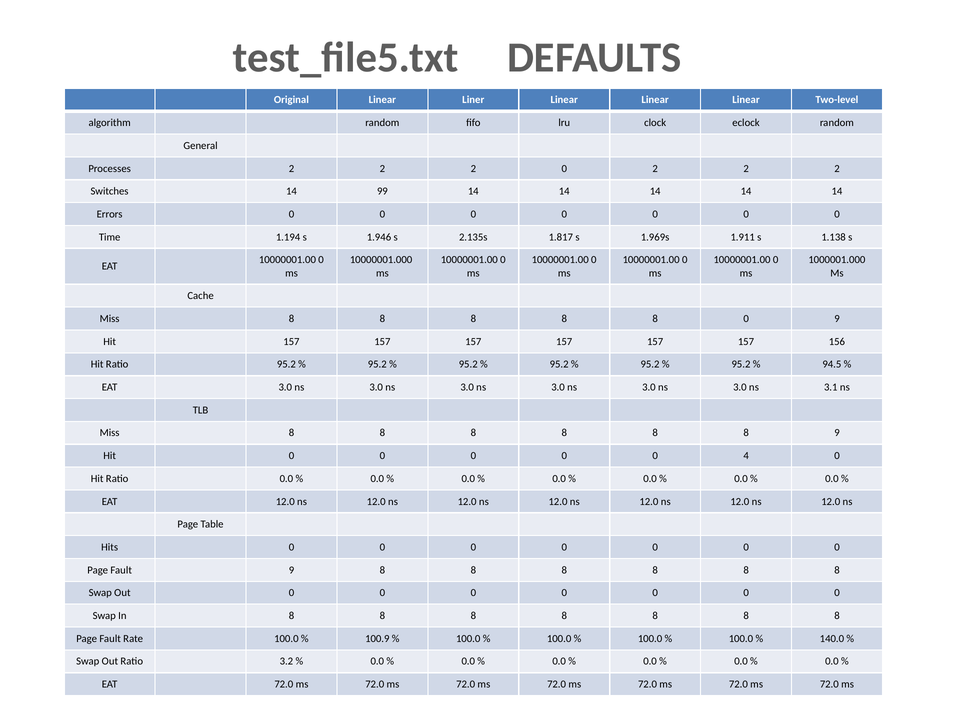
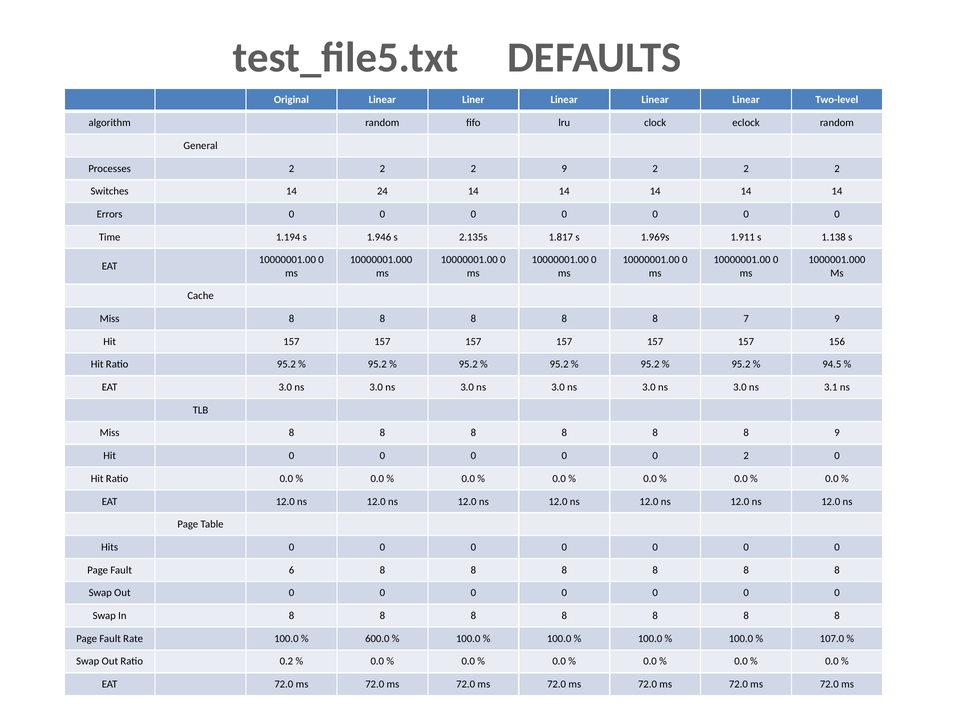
2 0: 0 -> 9
99: 99 -> 24
8 0: 0 -> 7
0 4: 4 -> 2
Fault 9: 9 -> 6
100.9: 100.9 -> 600.0
140.0: 140.0 -> 107.0
3.2: 3.2 -> 0.2
